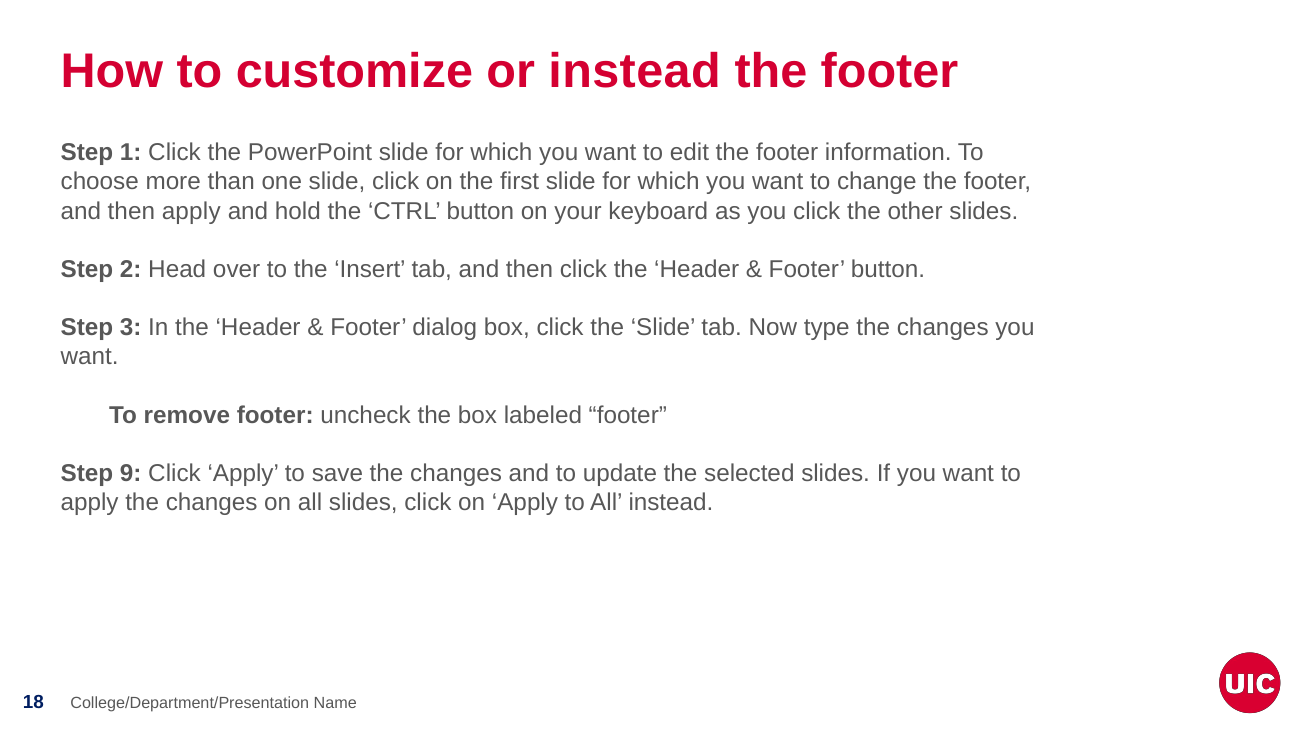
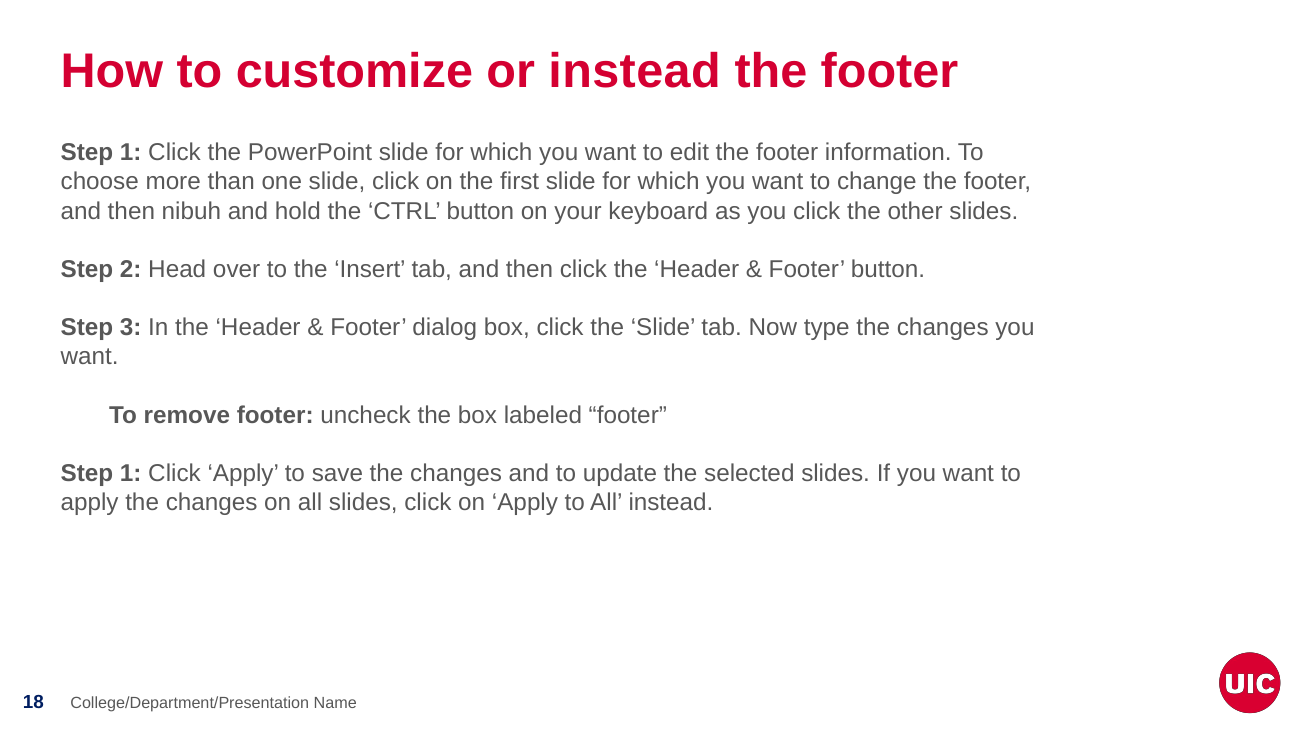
then apply: apply -> nibuh
9 at (131, 473): 9 -> 1
